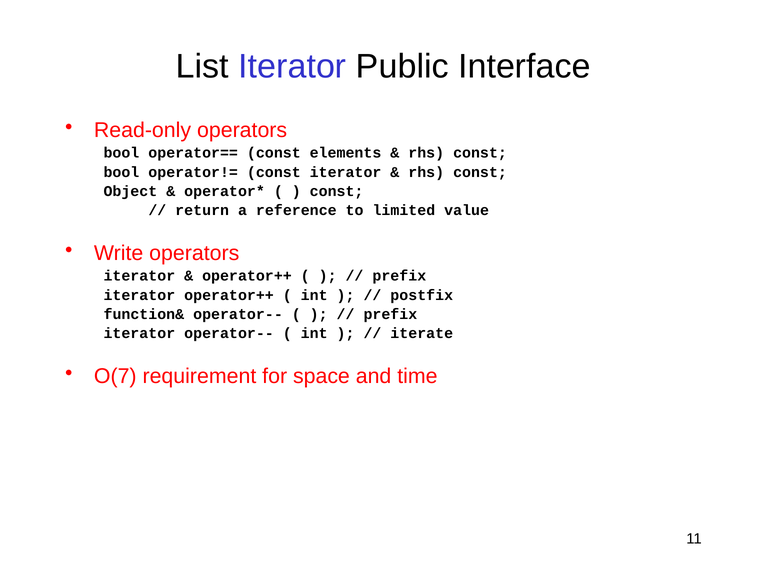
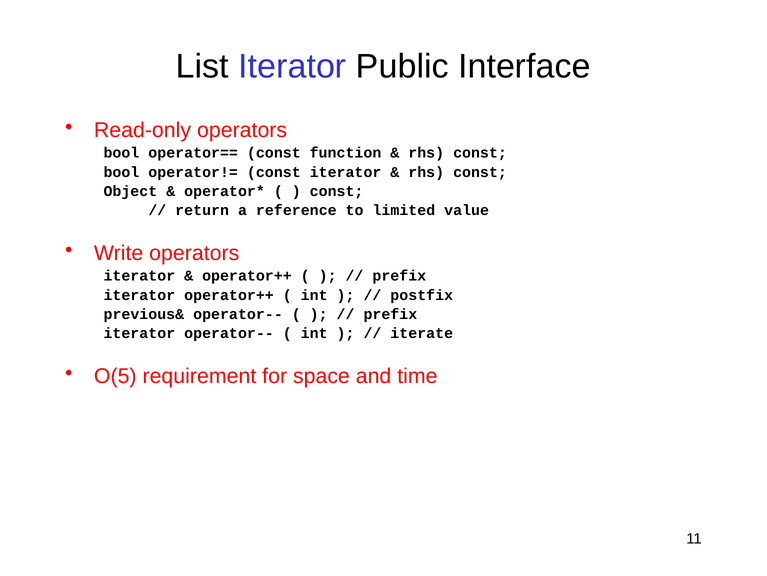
elements: elements -> function
function&: function& -> previous&
O(7: O(7 -> O(5
